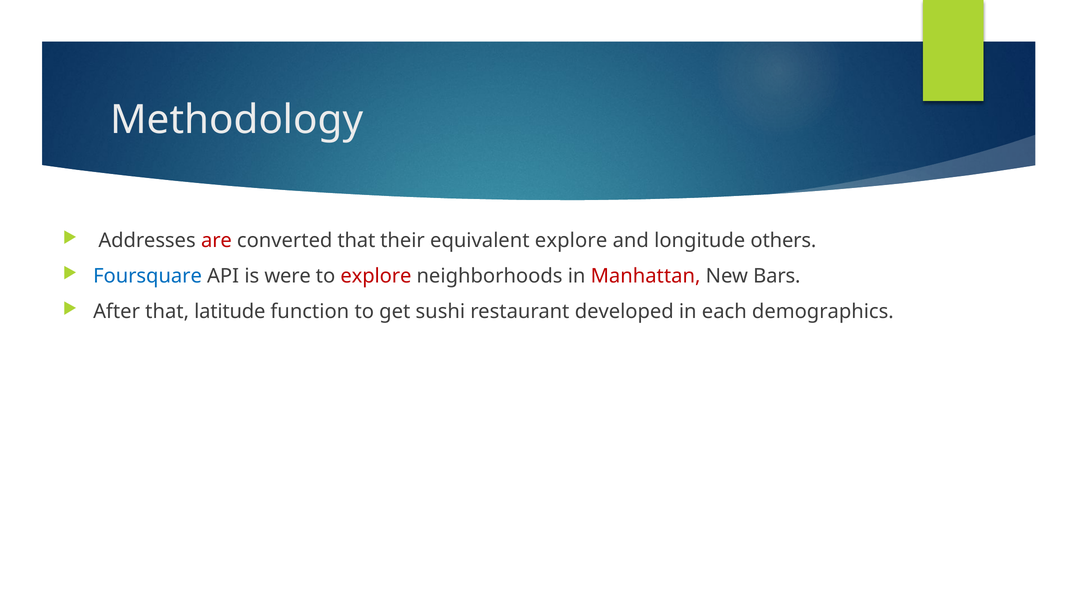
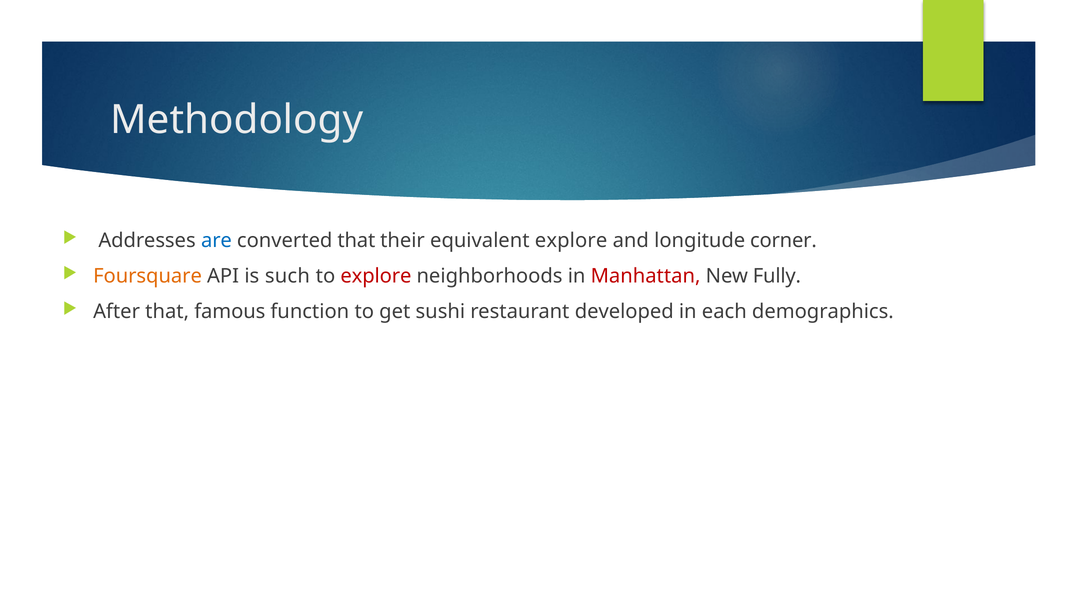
are colour: red -> blue
others: others -> corner
Foursquare colour: blue -> orange
were: were -> such
Bars: Bars -> Fully
latitude: latitude -> famous
